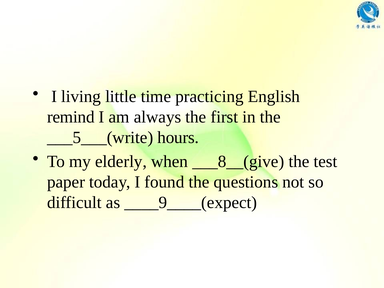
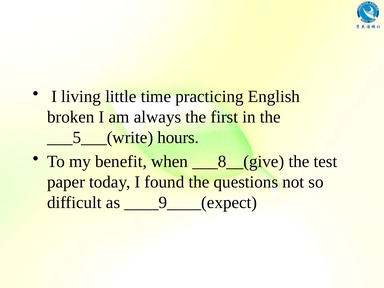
remind: remind -> broken
elderly: elderly -> benefit
